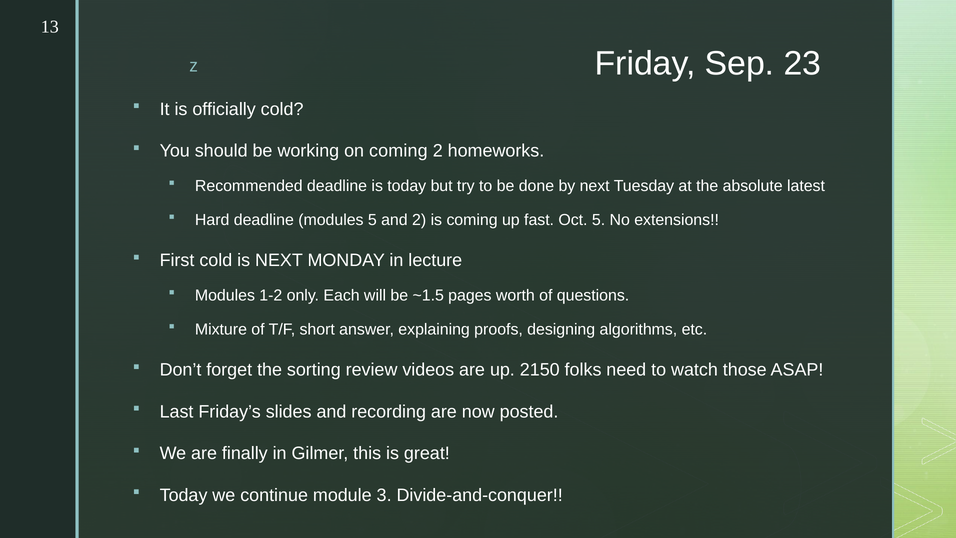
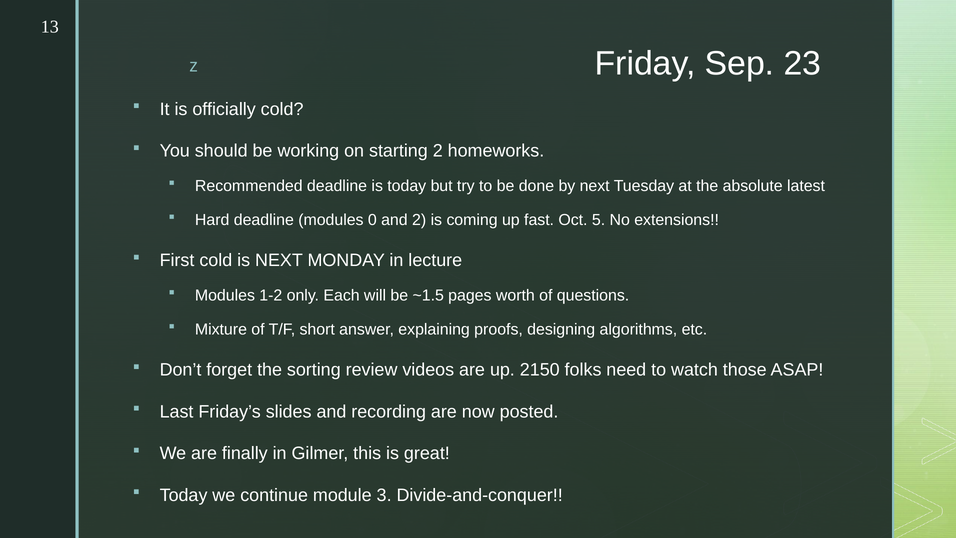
on coming: coming -> starting
modules 5: 5 -> 0
